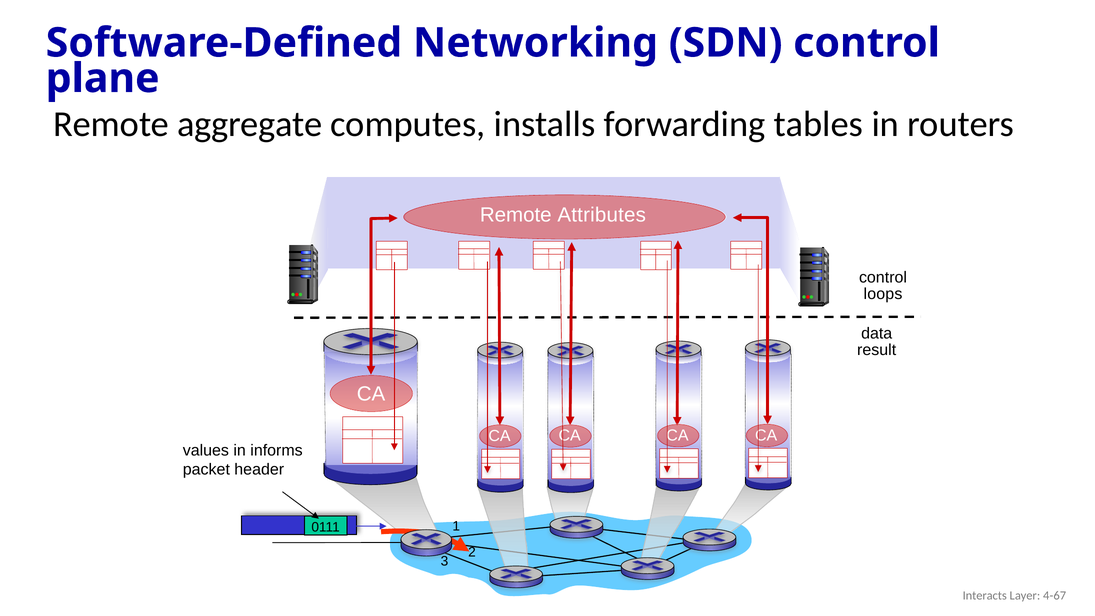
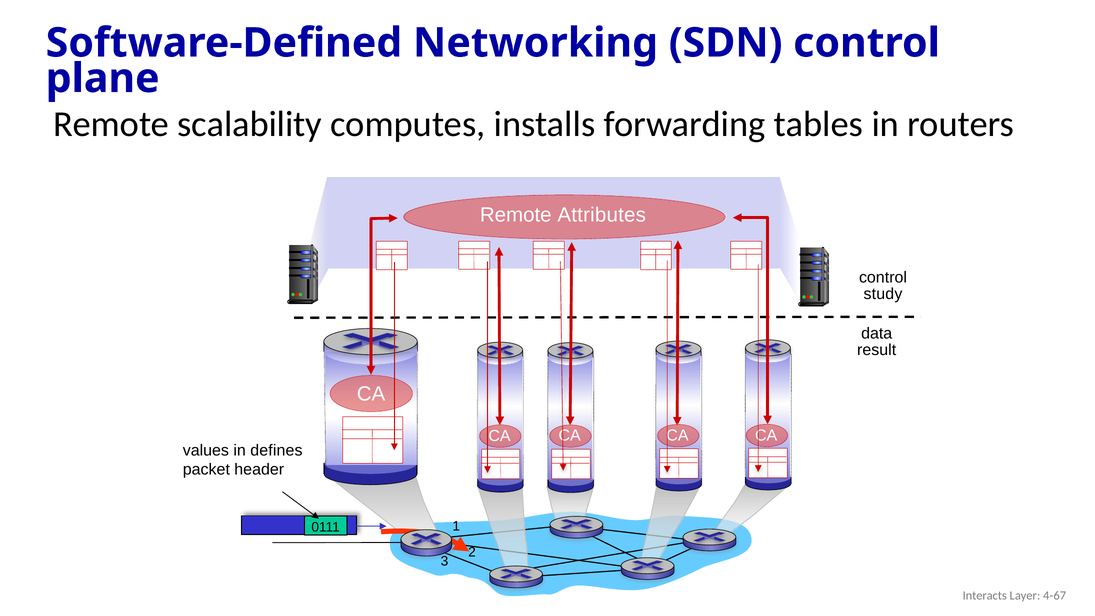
aggregate: aggregate -> scalability
loops: loops -> study
informs: informs -> defines
